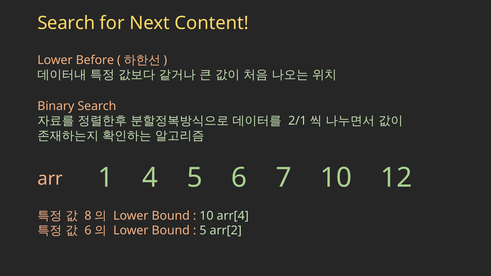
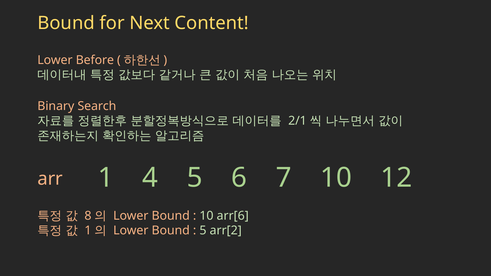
Search at (66, 23): Search -> Bound
arr[4: arr[4 -> arr[6
6 at (88, 231): 6 -> 1
